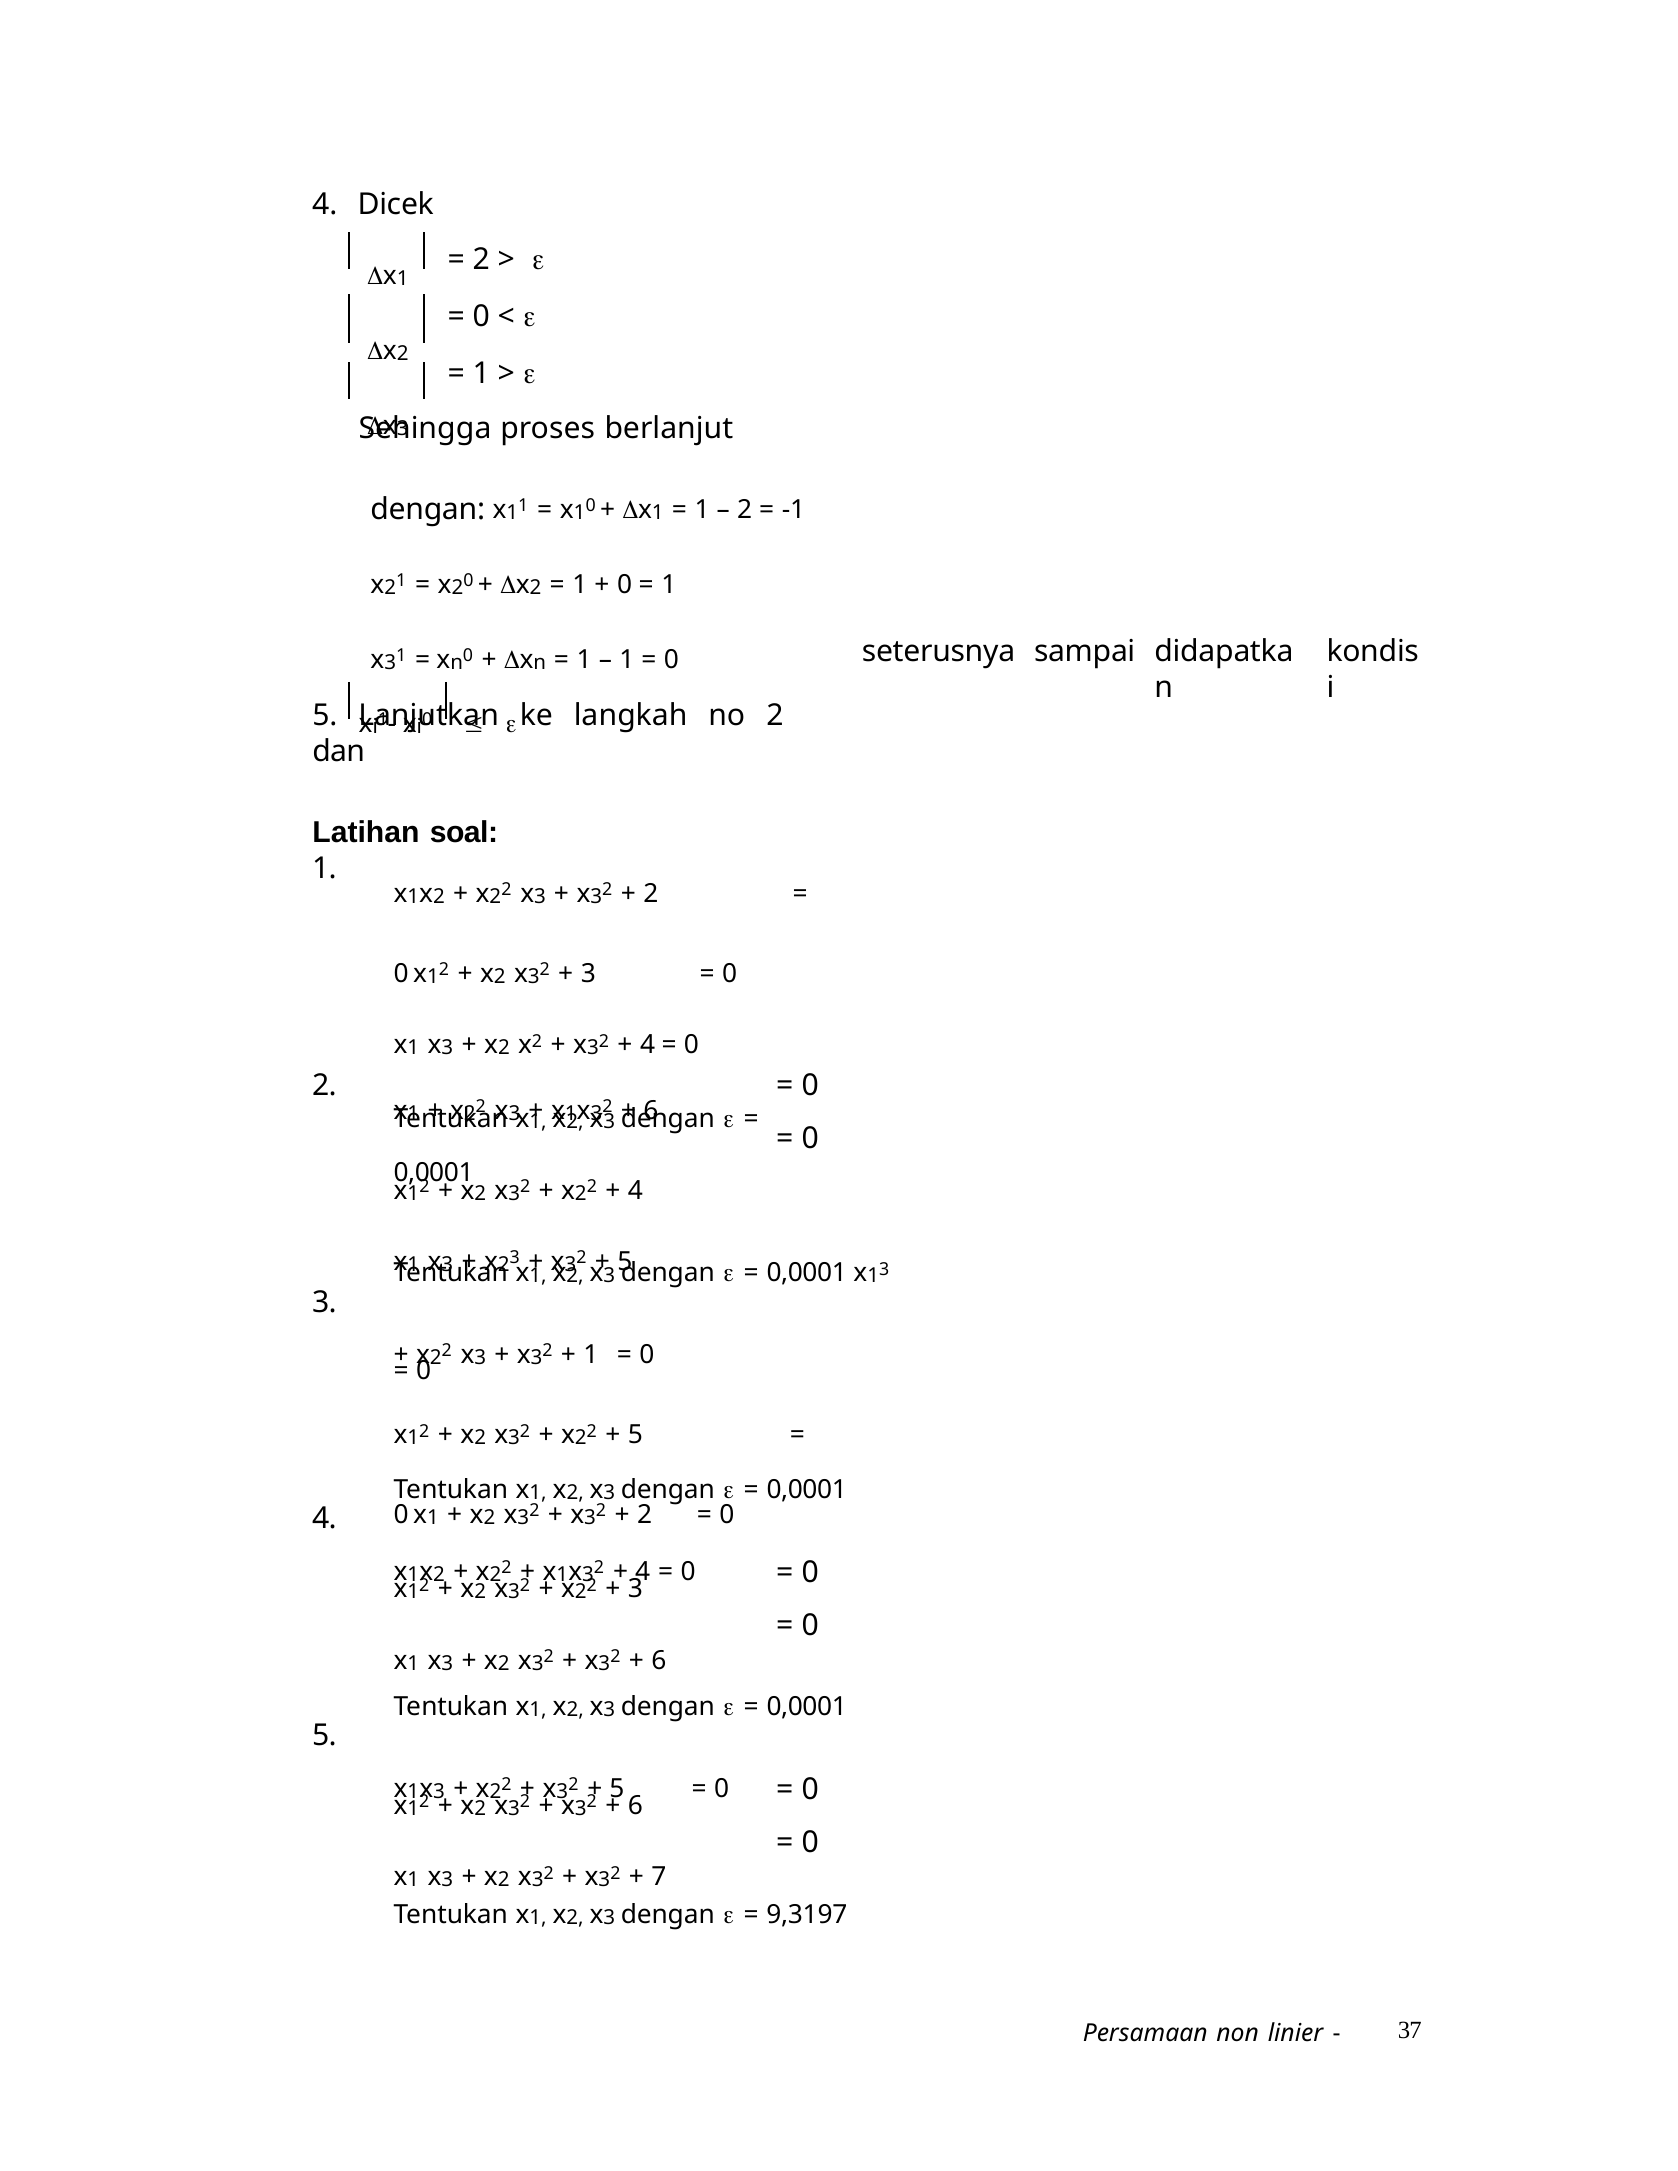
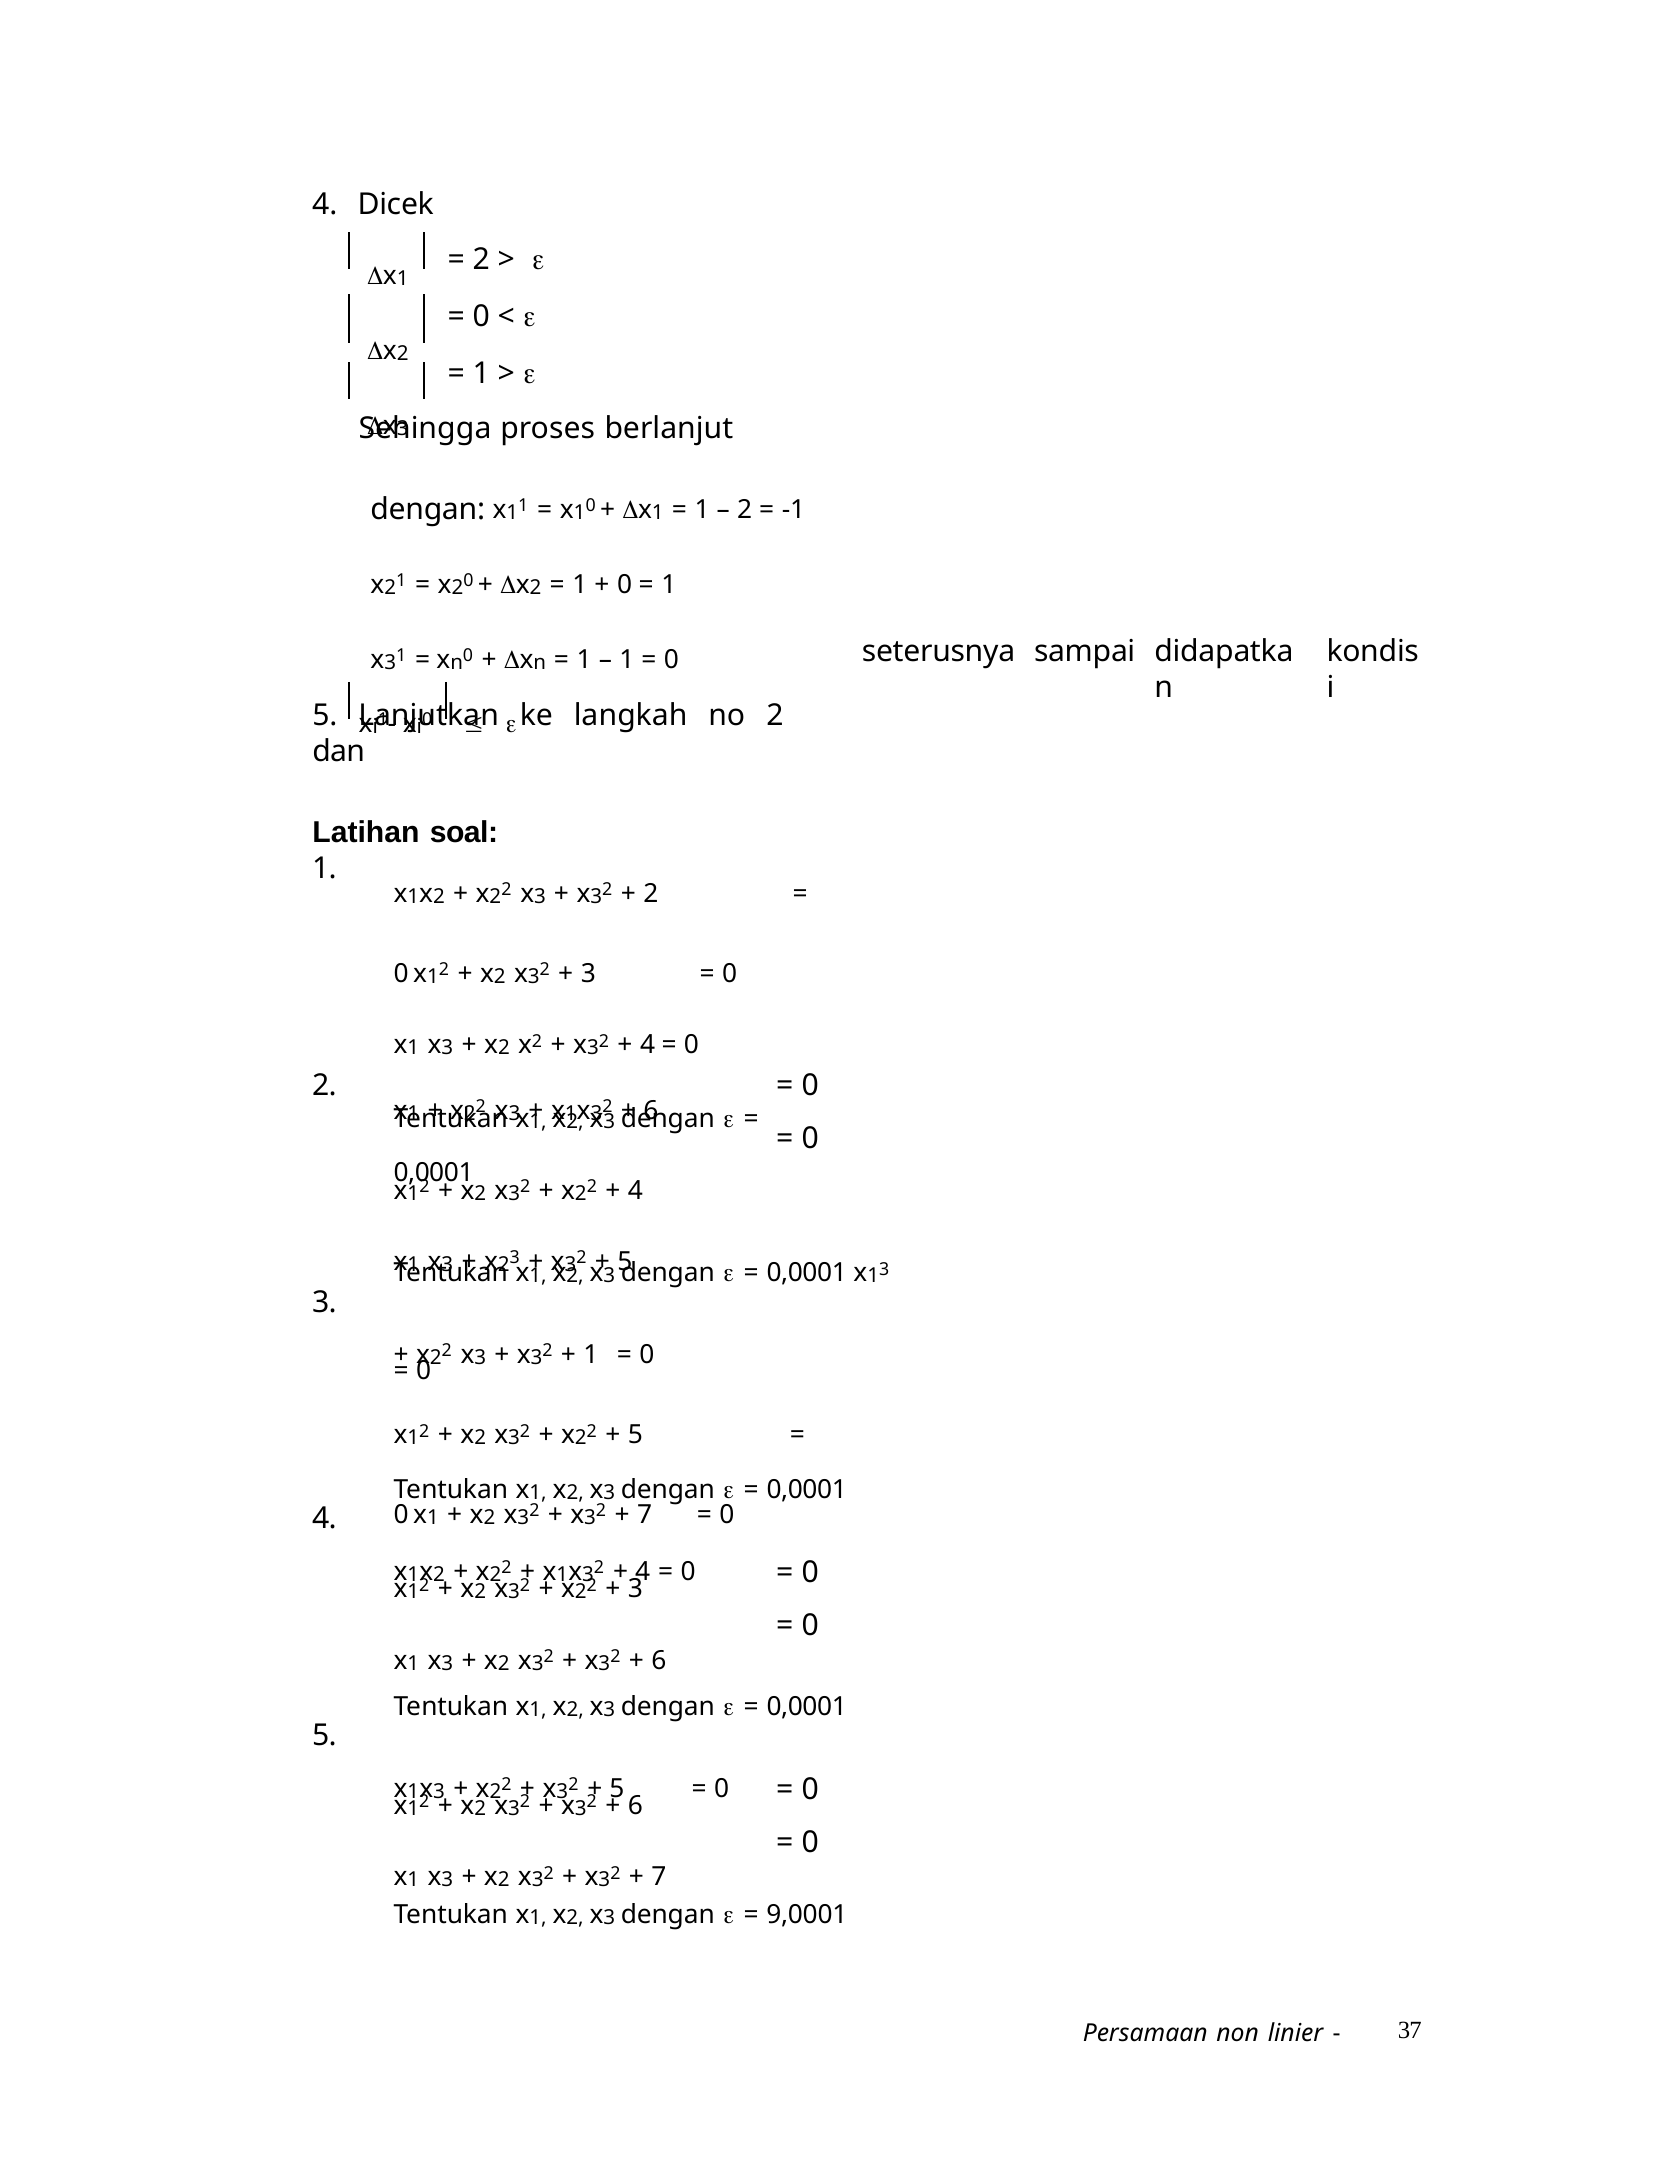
2 at (645, 1515): 2 -> 7
9,3197: 9,3197 -> 9,0001
